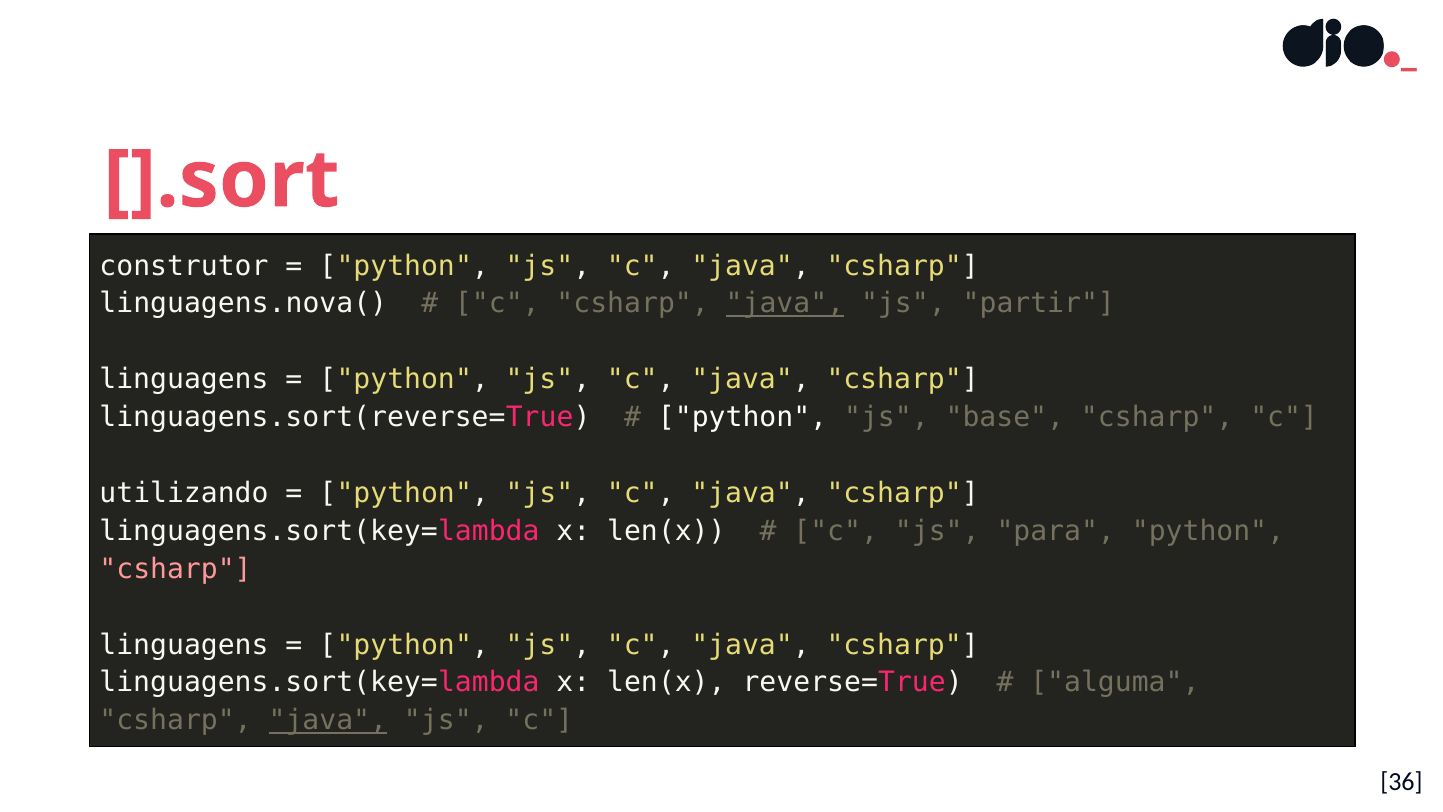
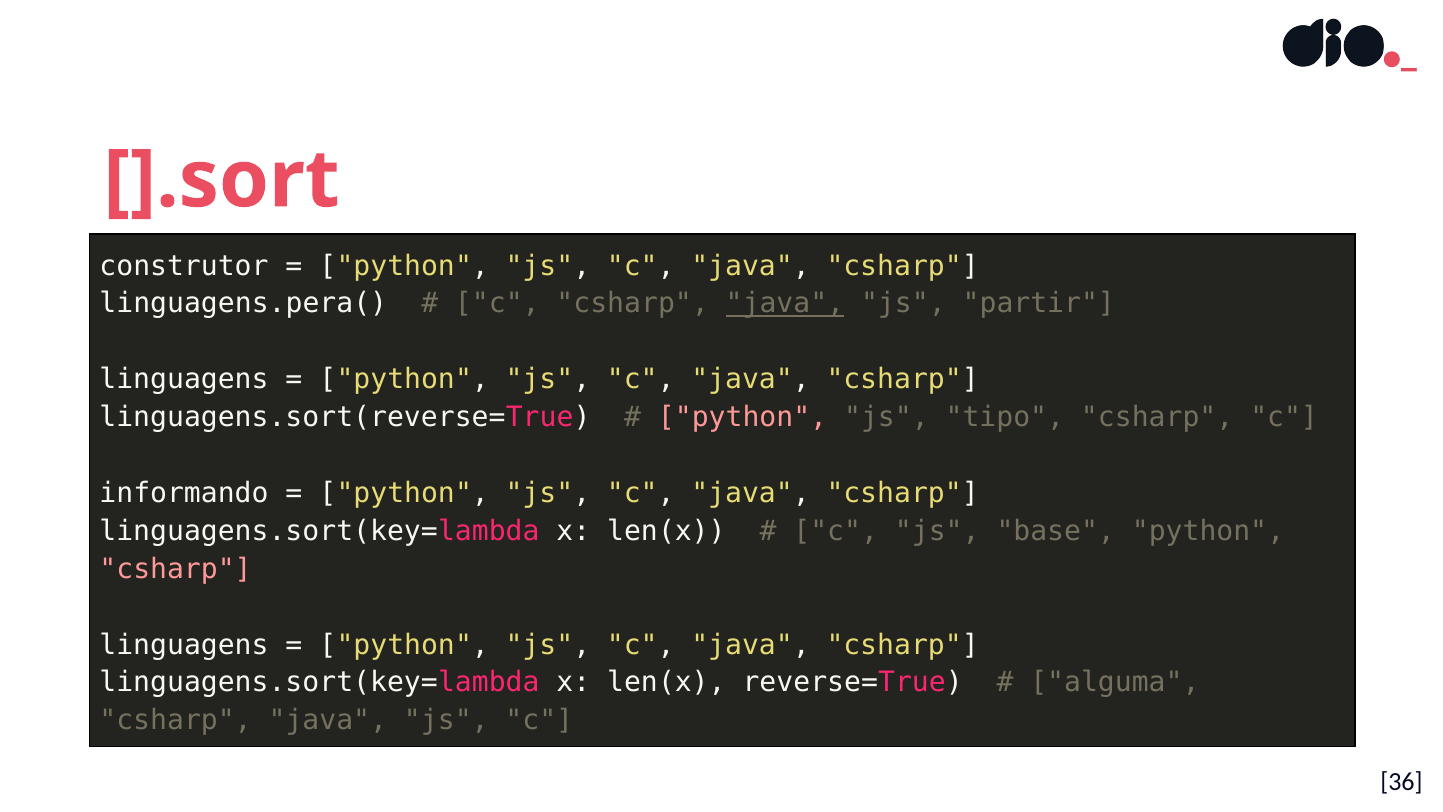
linguagens.nova(: linguagens.nova( -> linguagens.pera(
python at (743, 417) colour: white -> pink
base: base -> tipo
utilizando: utilizando -> informando
para: para -> base
java at (328, 720) underline: present -> none
